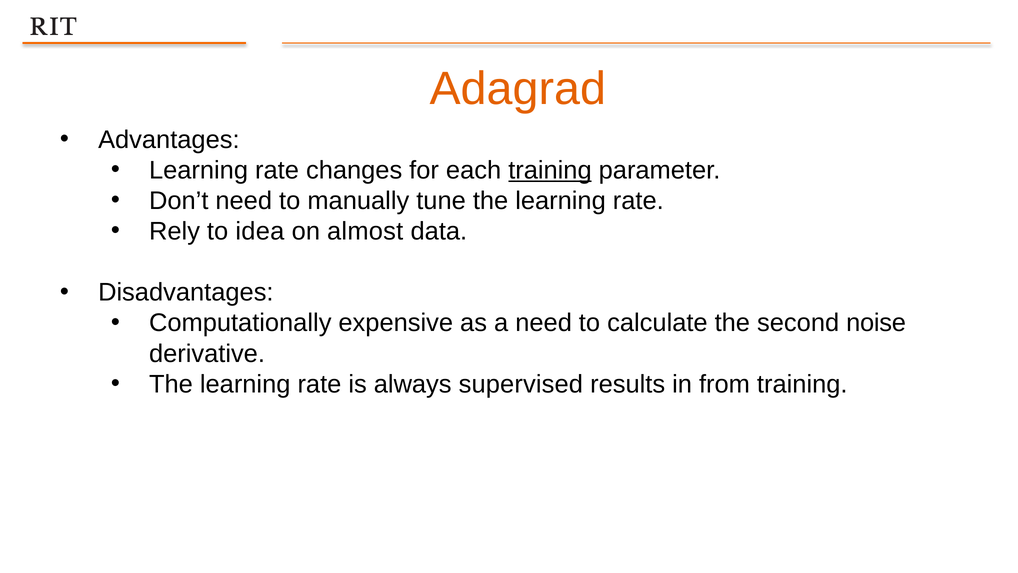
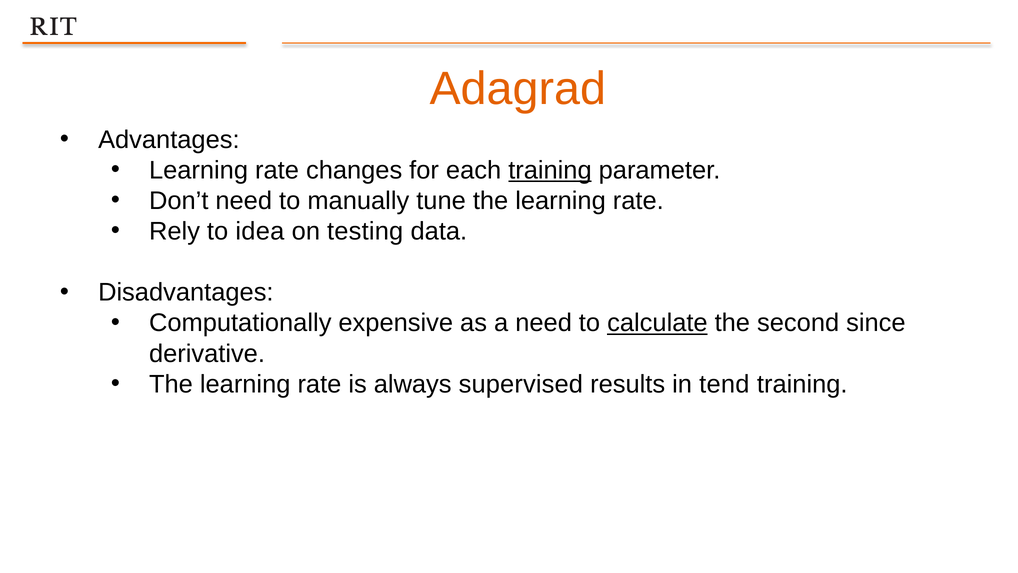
almost: almost -> testing
calculate underline: none -> present
noise: noise -> since
from: from -> tend
